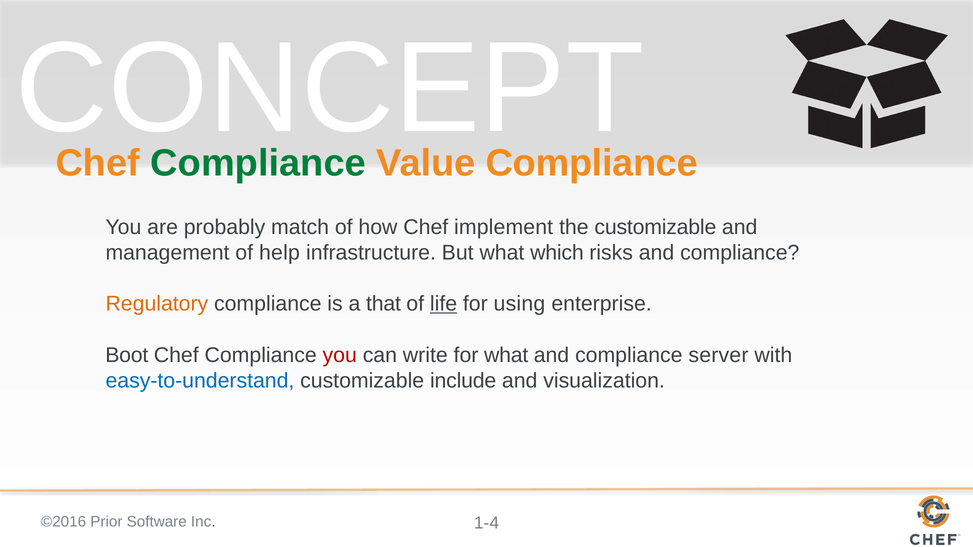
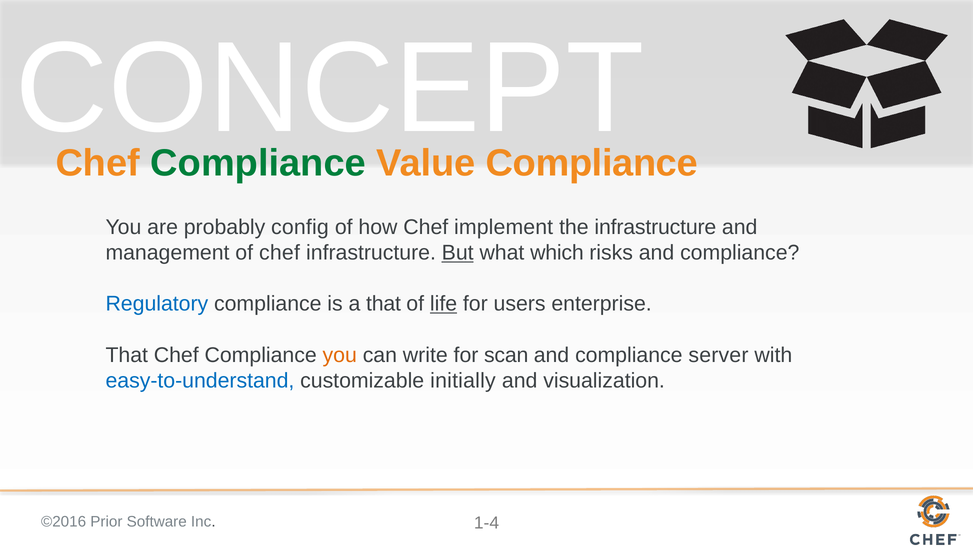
match: match -> config
the customizable: customizable -> infrastructure
of help: help -> chef
But underline: none -> present
Regulatory colour: orange -> blue
using: using -> users
Boot at (127, 355): Boot -> That
you at (340, 355) colour: red -> orange
for what: what -> scan
include: include -> initially
